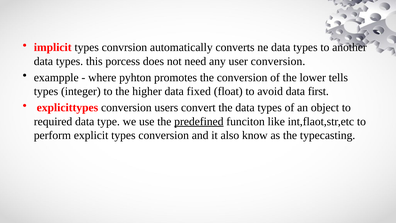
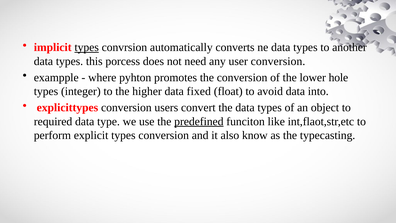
types at (87, 47) underline: none -> present
tells: tells -> hole
first: first -> into
